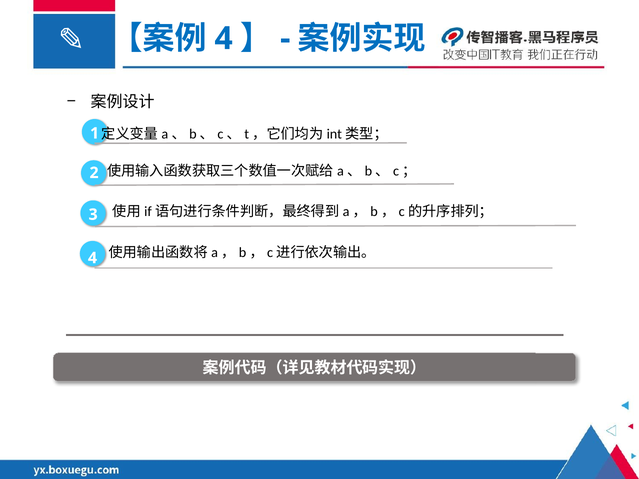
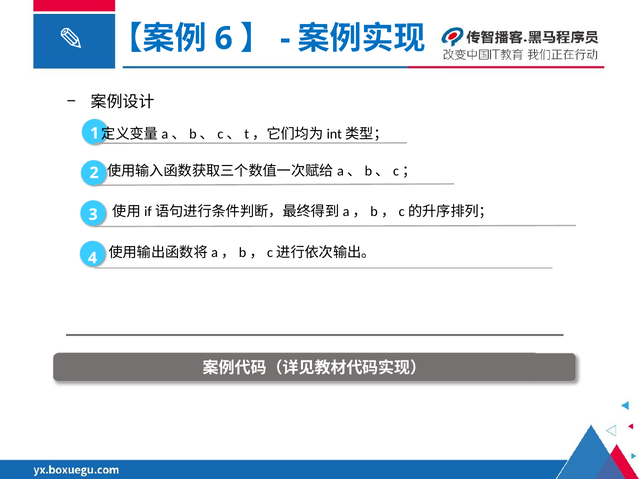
4 at (224, 38): 4 -> 6
